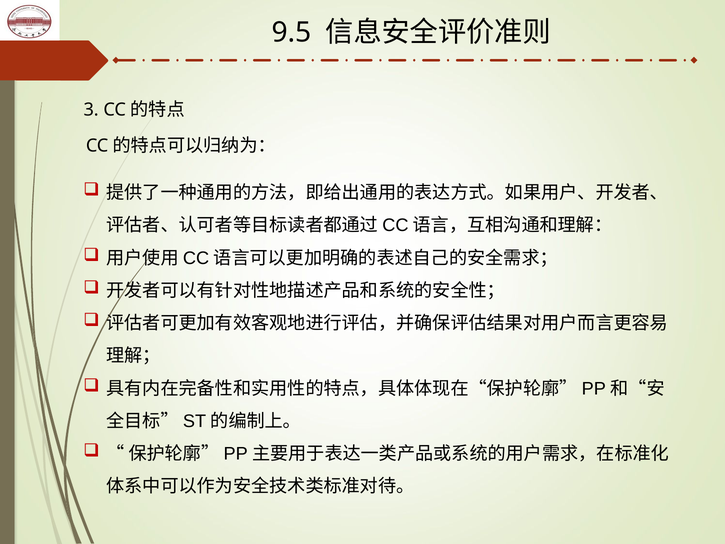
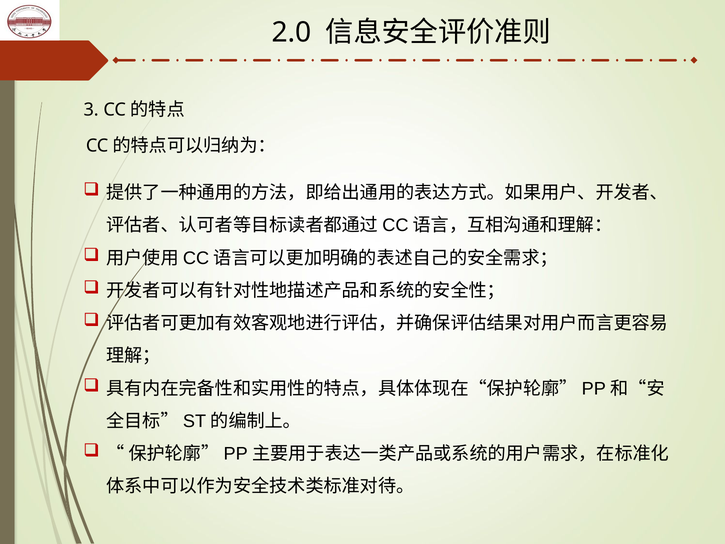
9.5: 9.5 -> 2.0
